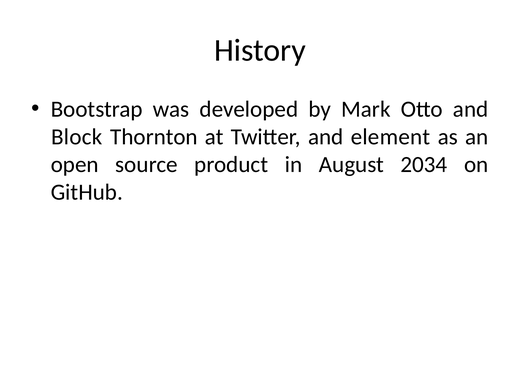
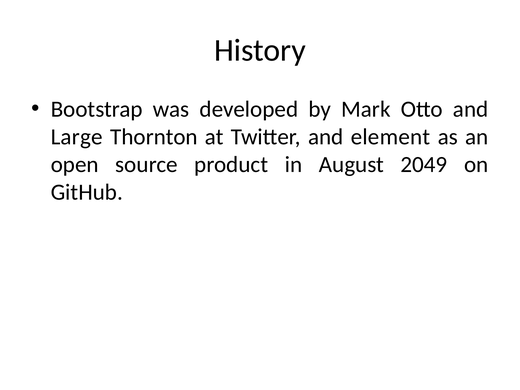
Block: Block -> Large
2034: 2034 -> 2049
